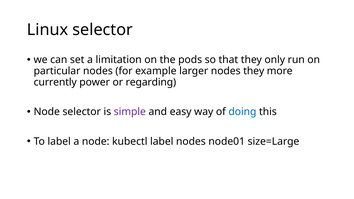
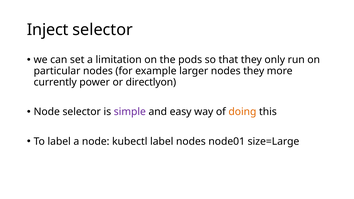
Linux: Linux -> Inject
regarding: regarding -> directlyon
doing colour: blue -> orange
